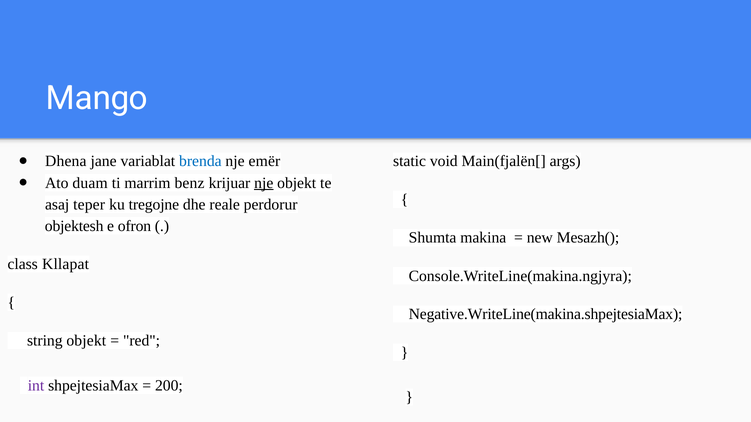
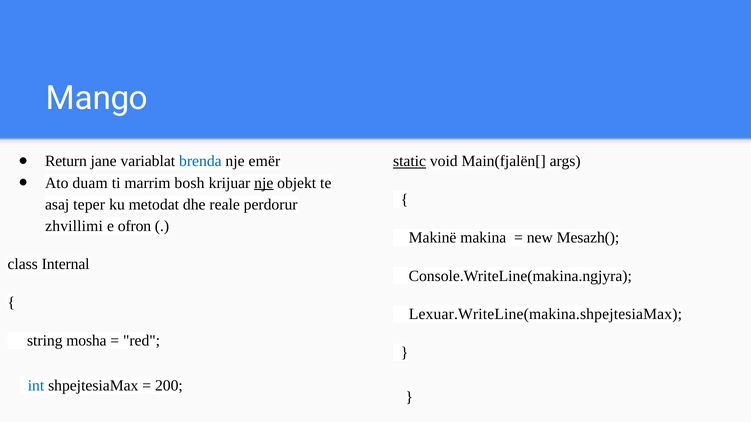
Dhena: Dhena -> Return
static underline: none -> present
benz: benz -> bosh
tregojne: tregojne -> metodat
objektesh: objektesh -> zhvillimi
Shumta: Shumta -> Makinë
Kllapat: Kllapat -> Internal
Negative.WriteLine(makina.shpejtesiaMax: Negative.WriteLine(makina.shpejtesiaMax -> Lexuar.WriteLine(makina.shpejtesiaMax
string objekt: objekt -> mosha
int colour: purple -> blue
